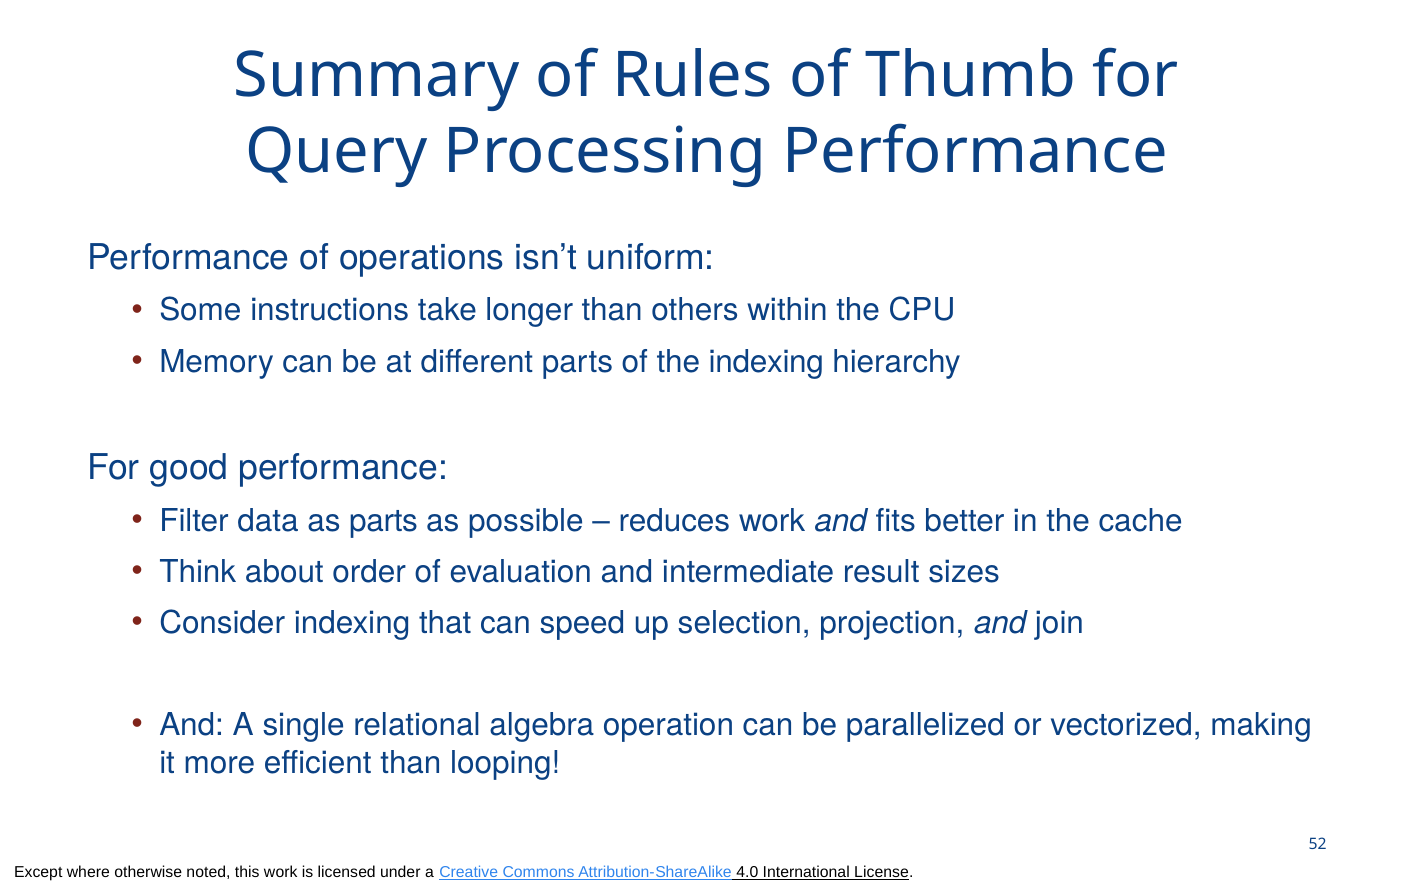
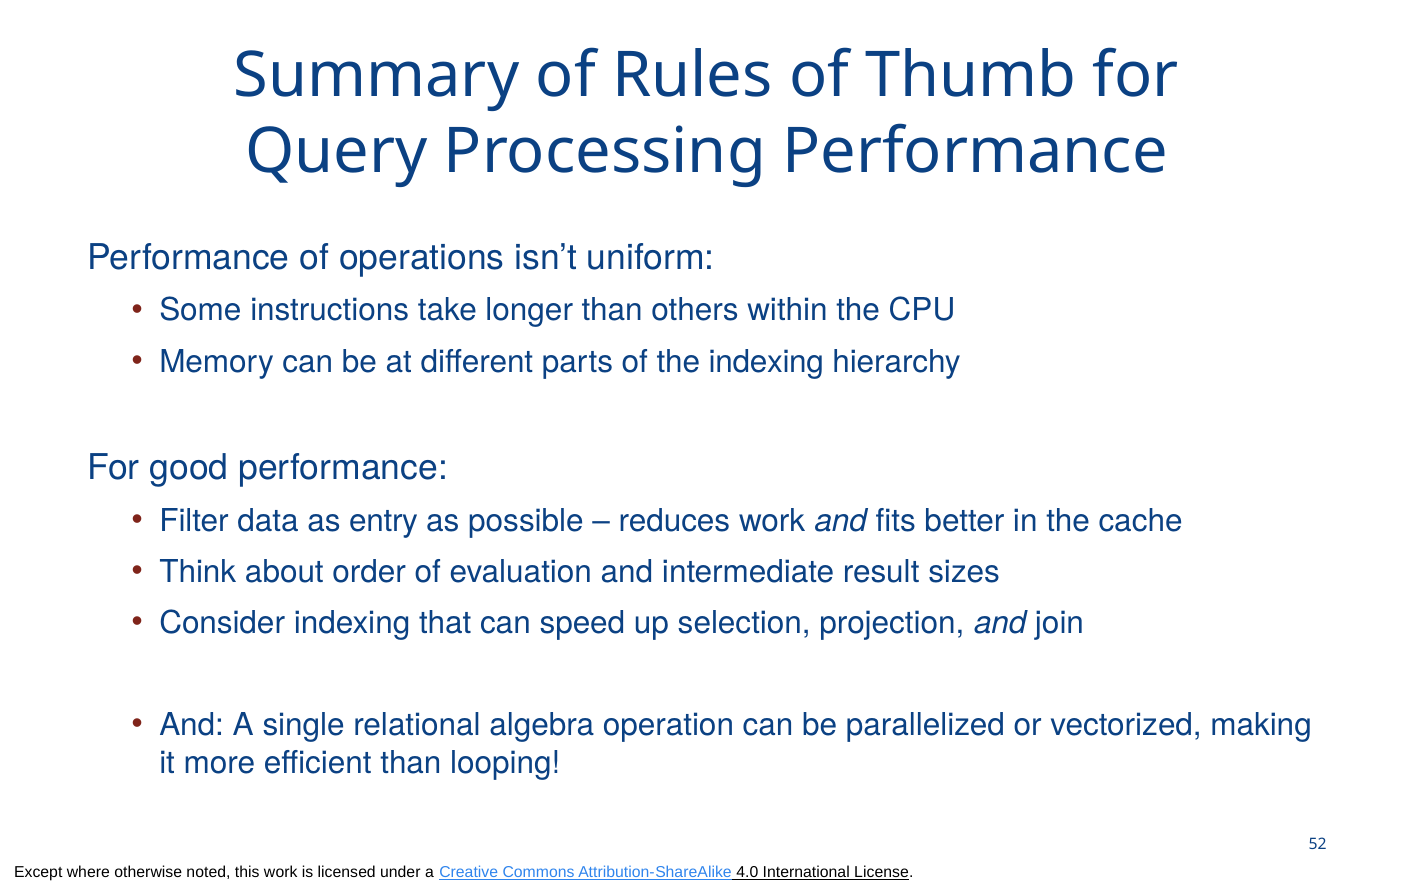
as parts: parts -> entry
